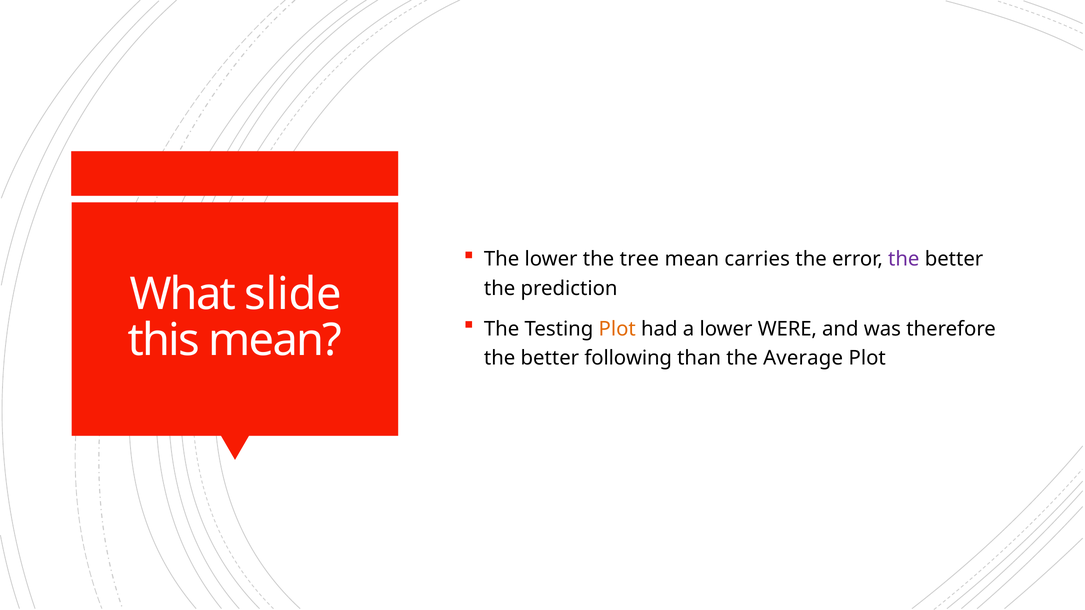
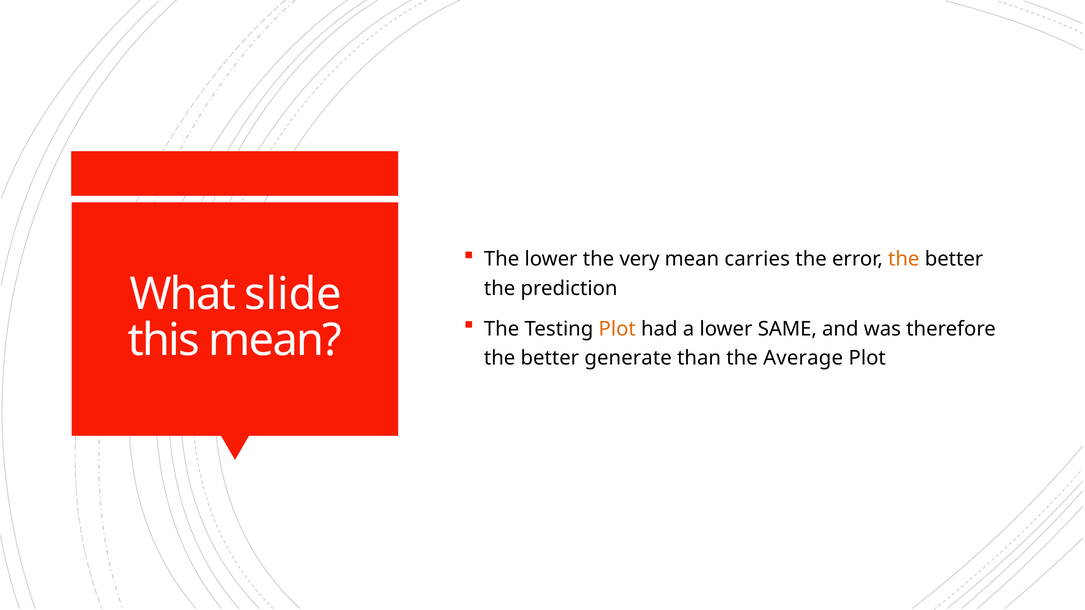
tree: tree -> very
the at (904, 259) colour: purple -> orange
WERE: WERE -> SAME
following: following -> generate
